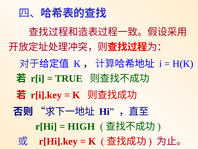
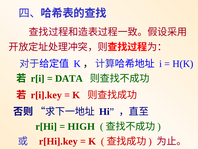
TRUE: TRUE -> DATA
